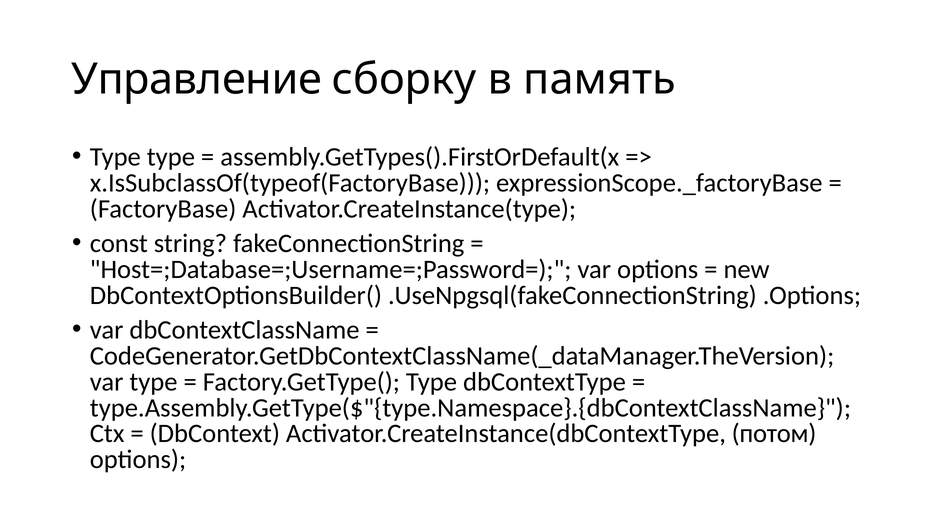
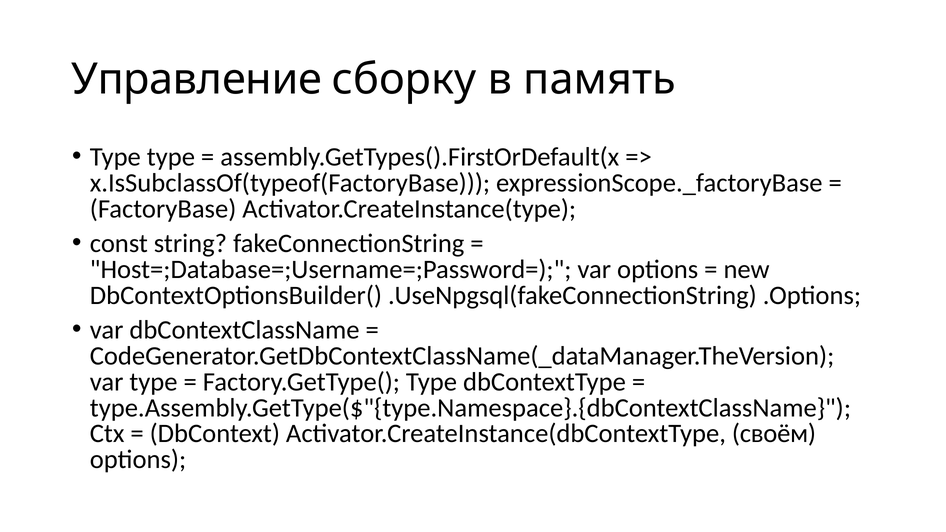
потом: потом -> своём
